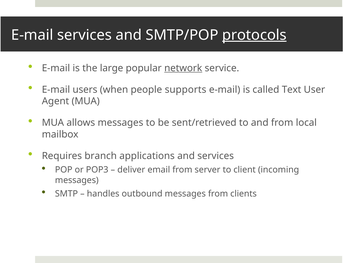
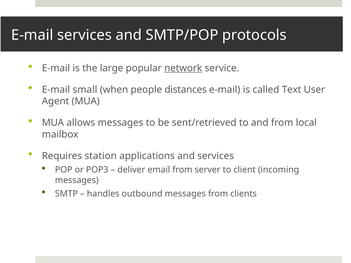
protocols underline: present -> none
users: users -> small
supports: supports -> distances
branch: branch -> station
